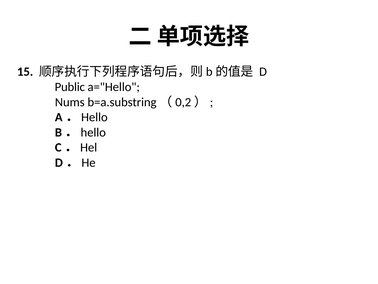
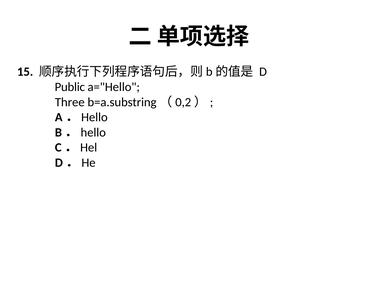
Nums: Nums -> Three
